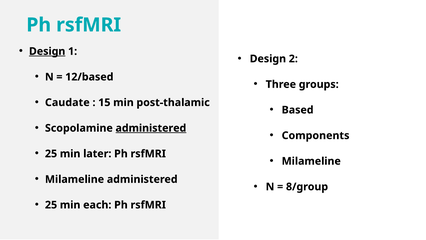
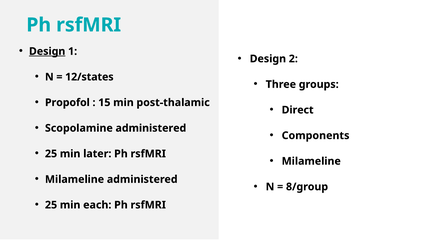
12/based: 12/based -> 12/states
Caudate: Caudate -> Propofol
Based: Based -> Direct
administered at (151, 128) underline: present -> none
